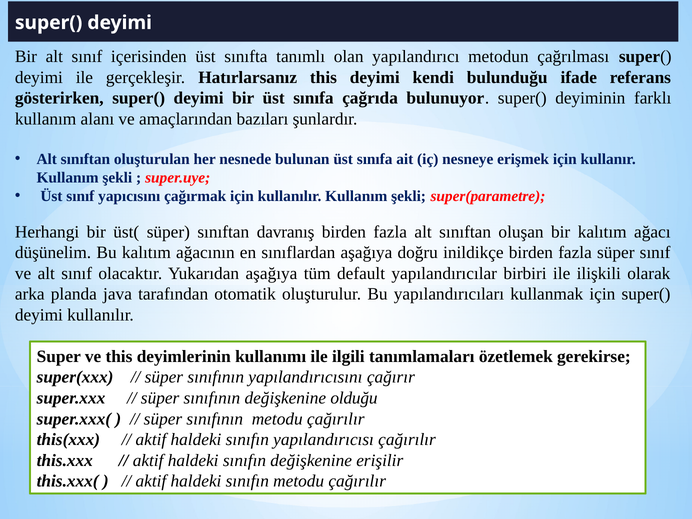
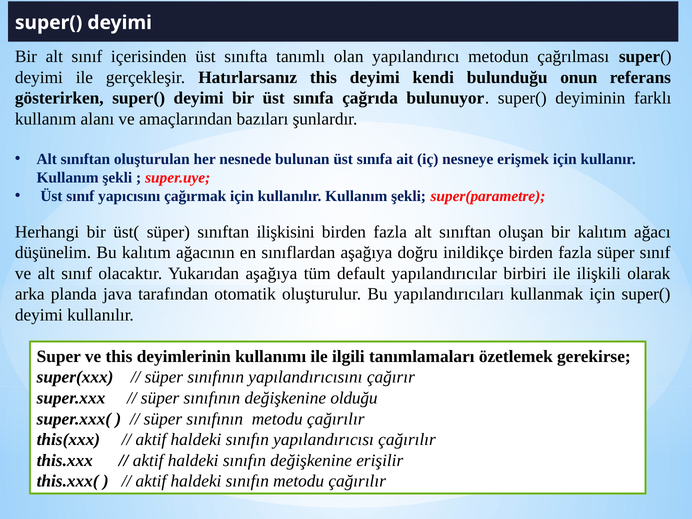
ifade: ifade -> onun
davranış: davranış -> ilişkisini
